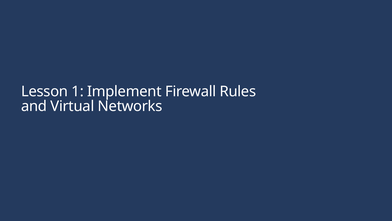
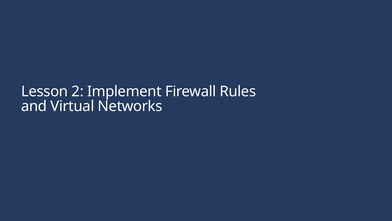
1: 1 -> 2
